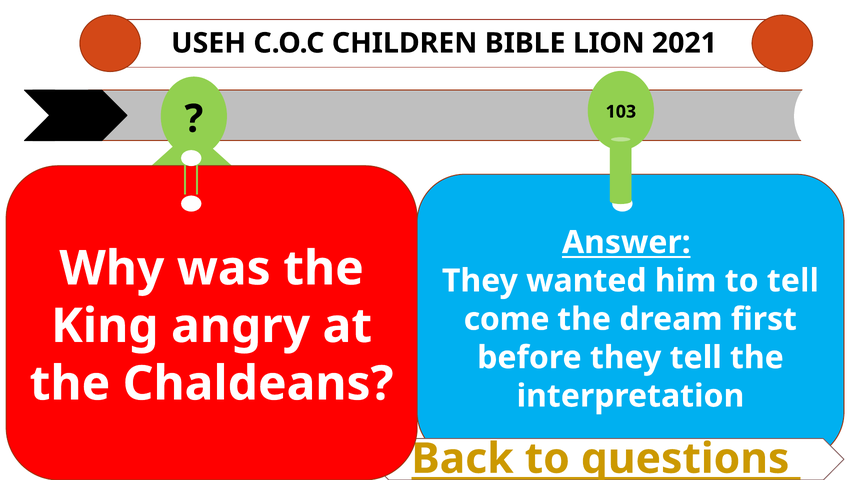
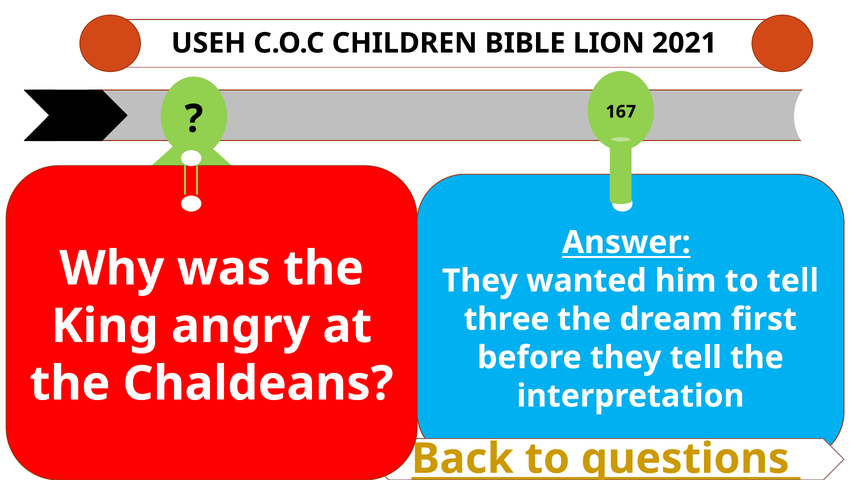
103: 103 -> 167
come: come -> three
